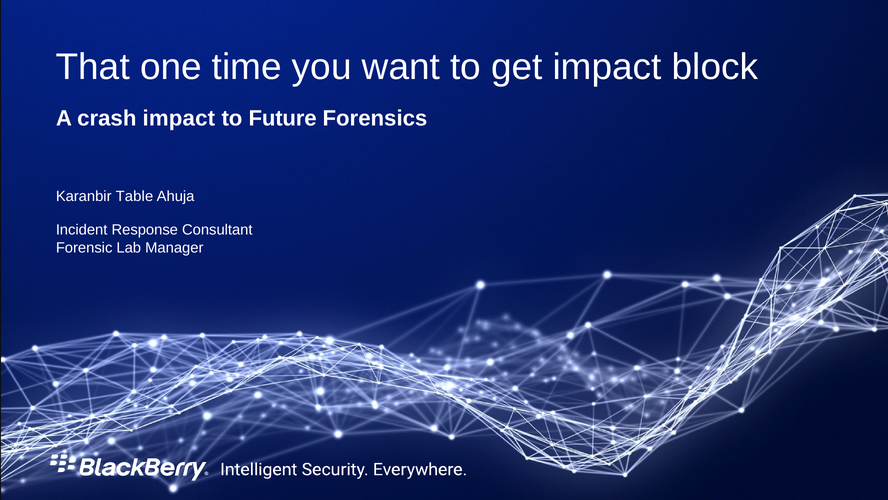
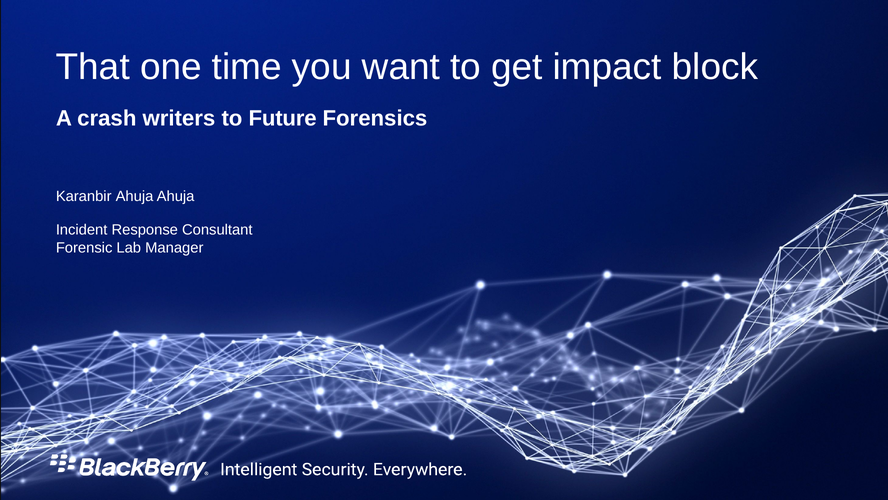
crash impact: impact -> writers
Karanbir Table: Table -> Ahuja
